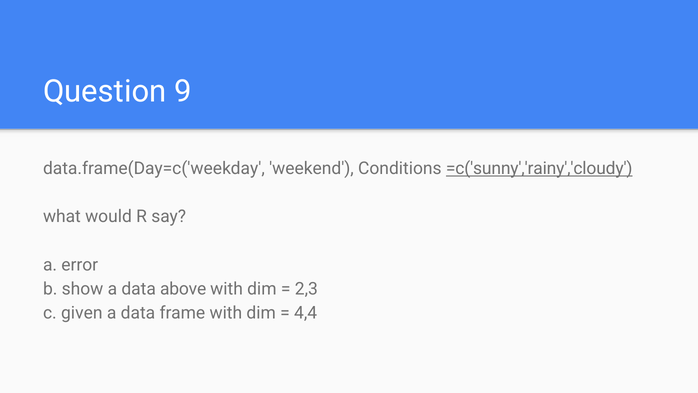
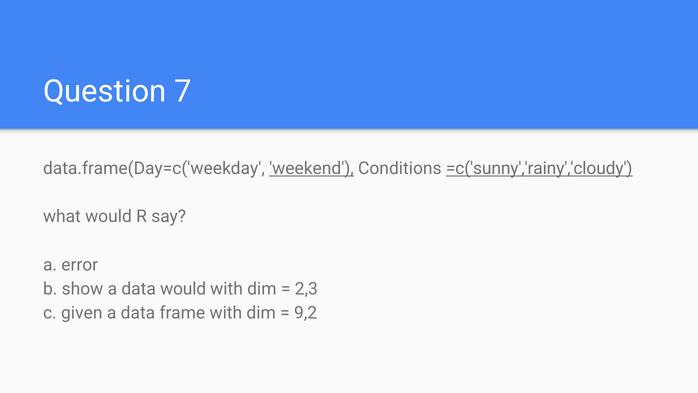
9: 9 -> 7
weekend underline: none -> present
data above: above -> would
4,4: 4,4 -> 9,2
